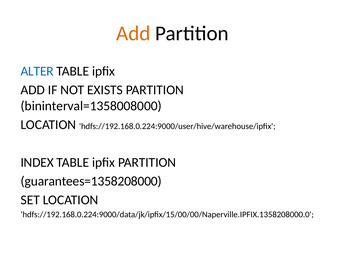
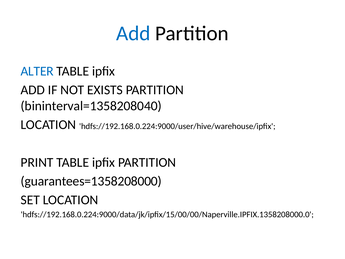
Add at (133, 33) colour: orange -> blue
bininterval=1358008000: bininterval=1358008000 -> bininterval=1358208040
INDEX: INDEX -> PRINT
